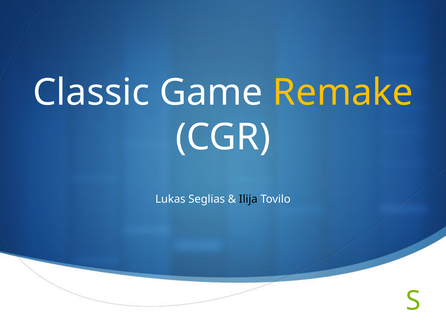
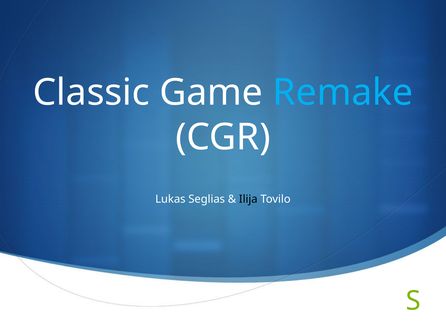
Remake colour: yellow -> light blue
